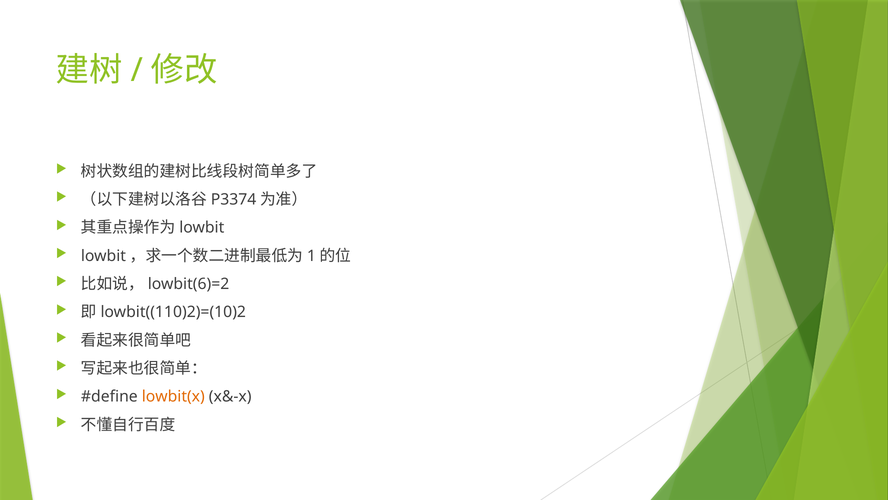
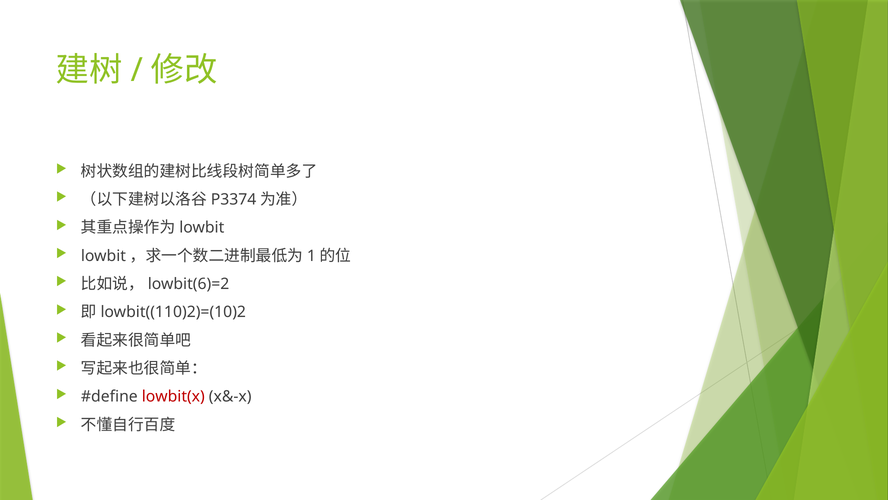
lowbit(x colour: orange -> red
